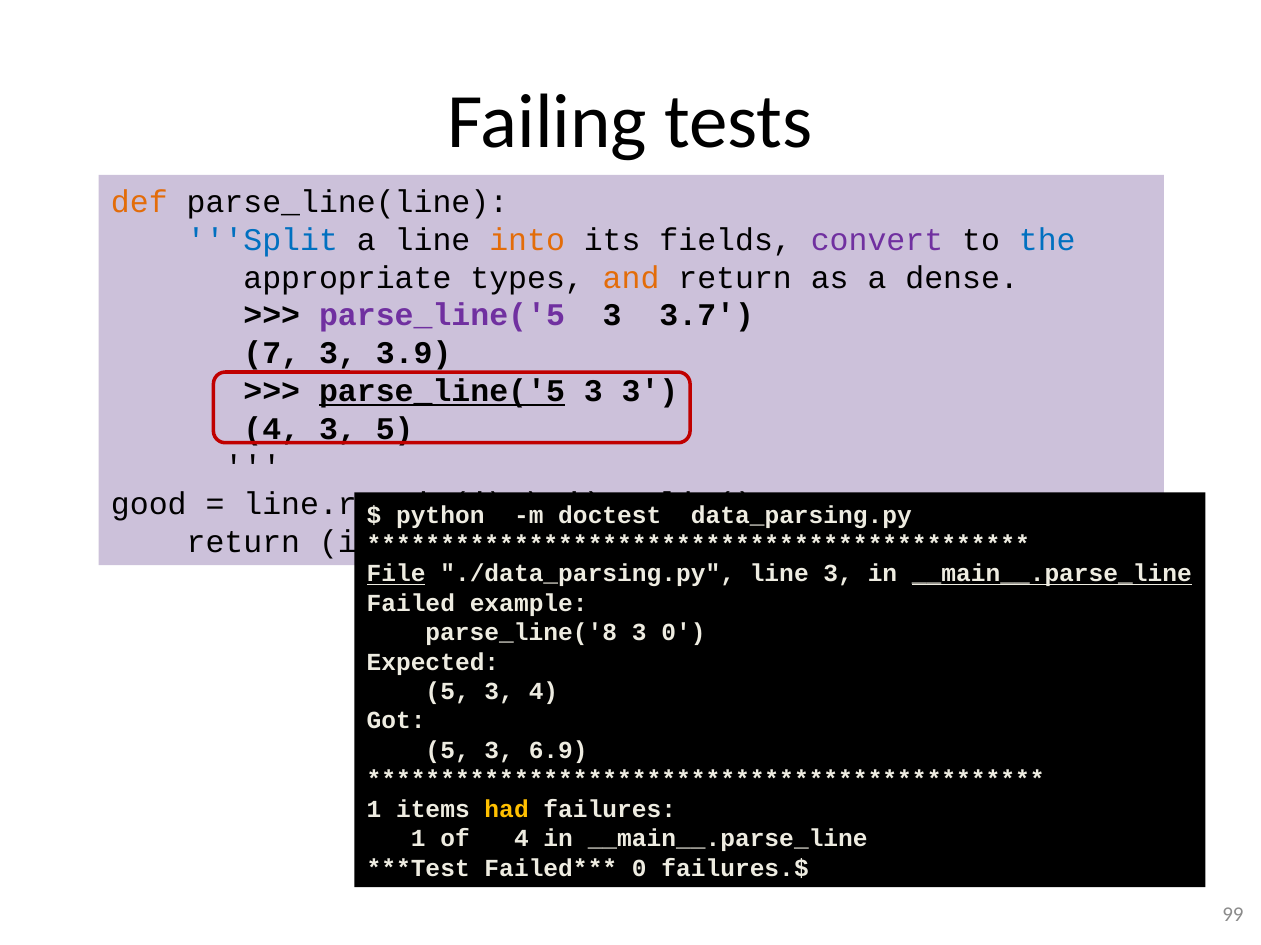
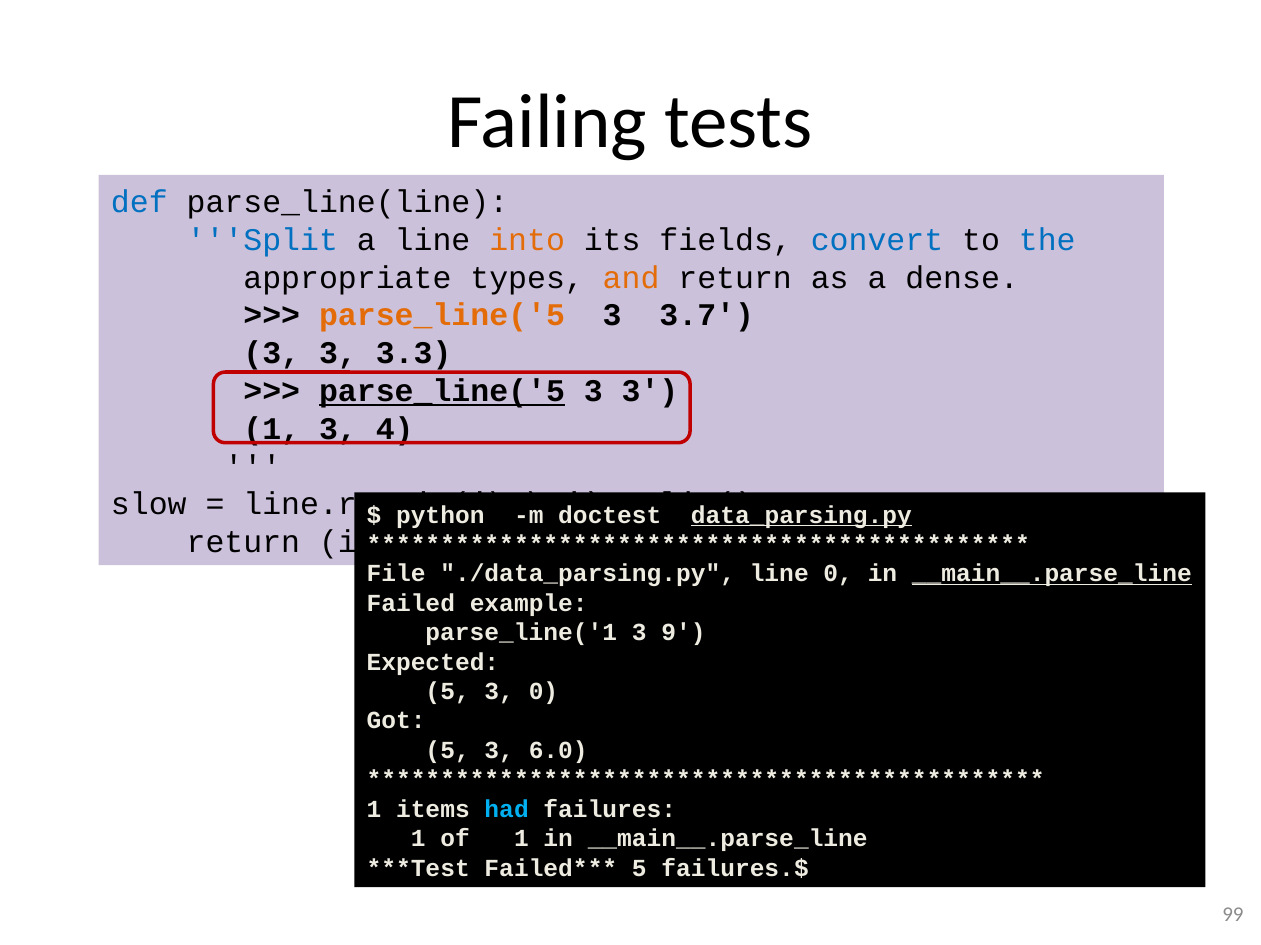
def colour: orange -> blue
convert colour: purple -> blue
parse_line('5 at (442, 316) colour: purple -> orange
7 at (272, 354): 7 -> 3
3.9: 3.9 -> 3.3
4 at (272, 429): 4 -> 1
3 5: 5 -> 4
good: good -> slow
data_parsing.py underline: none -> present
File underline: present -> none
line 3: 3 -> 0
parse_line('8: parse_line('8 -> parse_line('1
3 0: 0 -> 9
5 3 4: 4 -> 0
6.9: 6.9 -> 6.0
had colour: yellow -> light blue
of 4: 4 -> 1
0 at (639, 869): 0 -> 5
